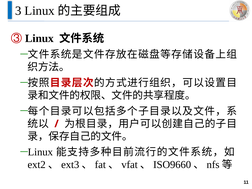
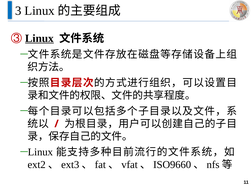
Linux at (39, 38) underline: none -> present
